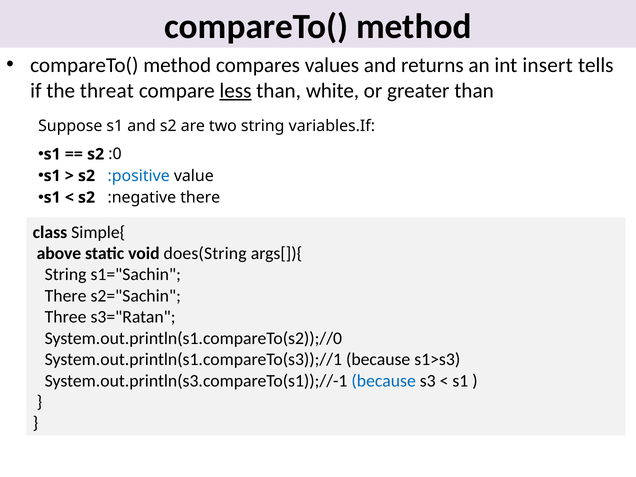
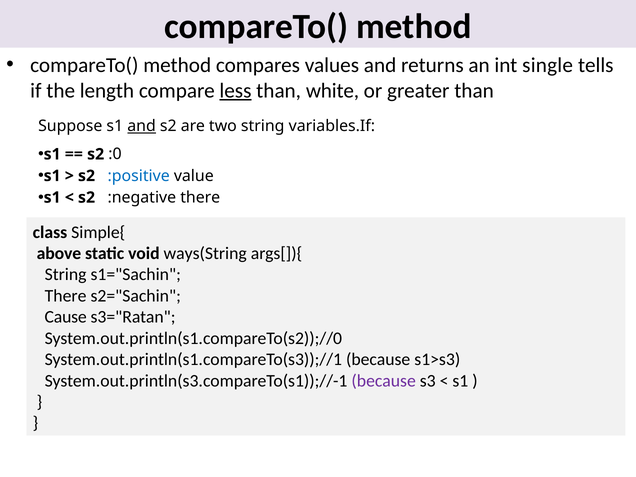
insert: insert -> single
threat: threat -> length
and at (142, 126) underline: none -> present
does(String: does(String -> ways(String
Three: Three -> Cause
because at (384, 381) colour: blue -> purple
